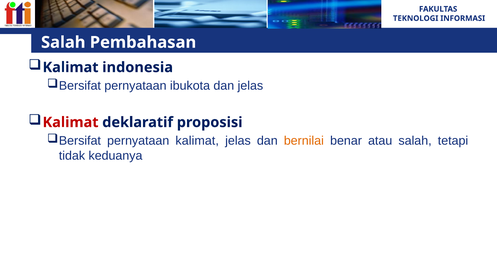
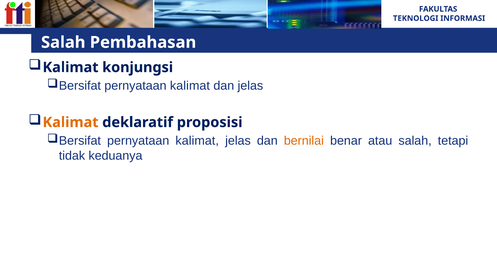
indonesia: indonesia -> konjungsi
ibukota at (190, 86): ibukota -> kalimat
Kalimat at (71, 123) colour: red -> orange
